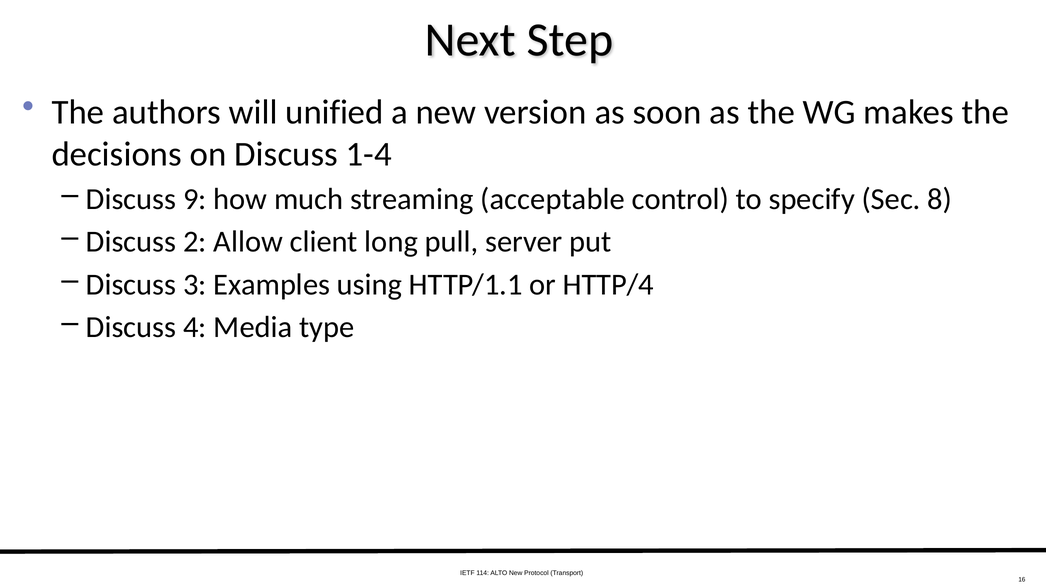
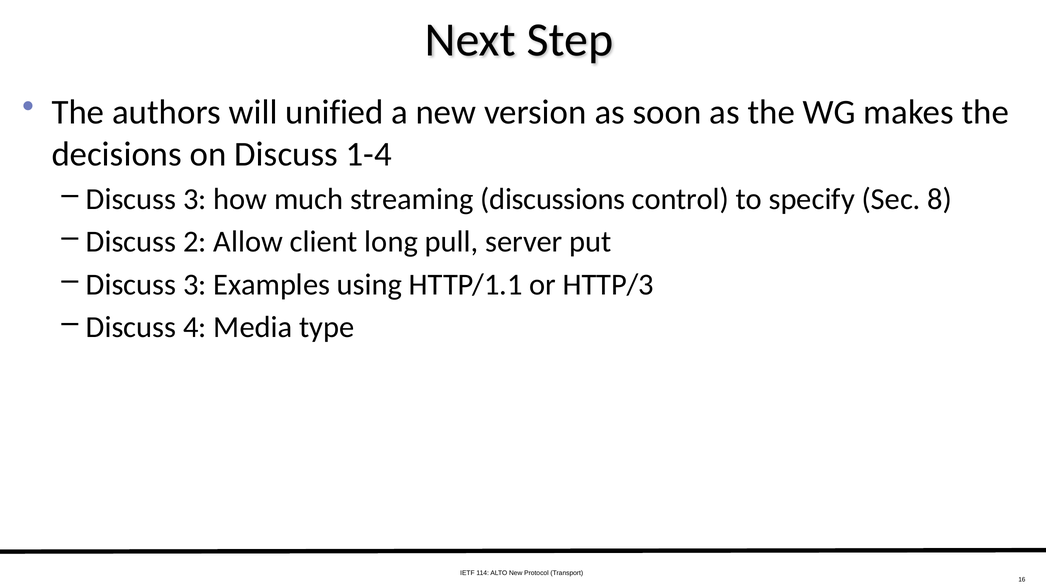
9 at (195, 199): 9 -> 3
acceptable: acceptable -> discussions
HTTP/4: HTTP/4 -> HTTP/3
